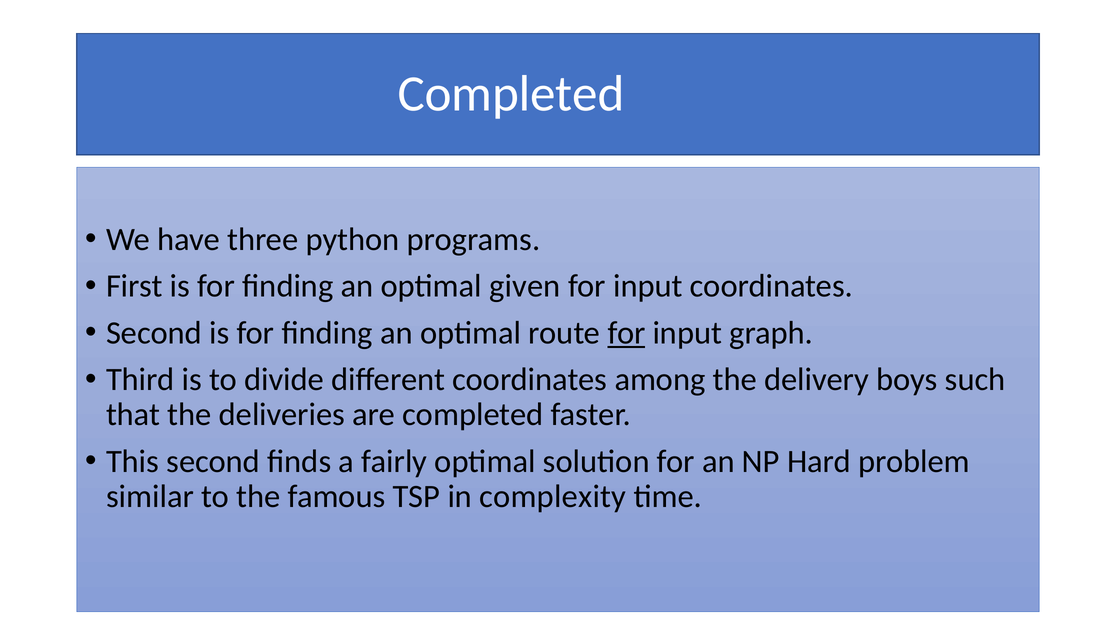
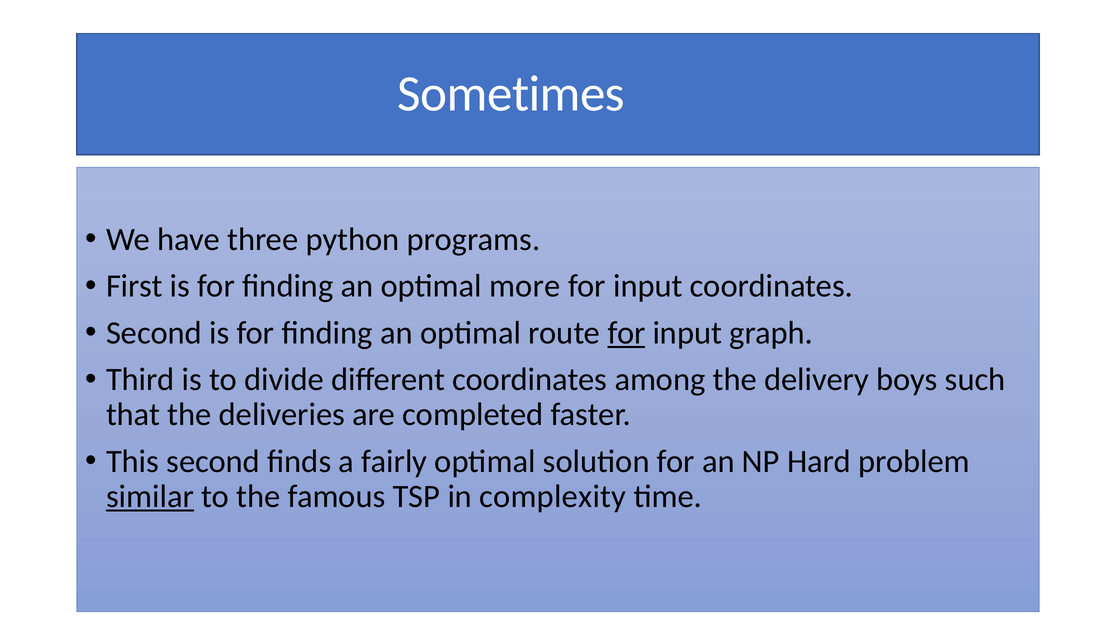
Completed at (511, 94): Completed -> Sometimes
given: given -> more
similar underline: none -> present
